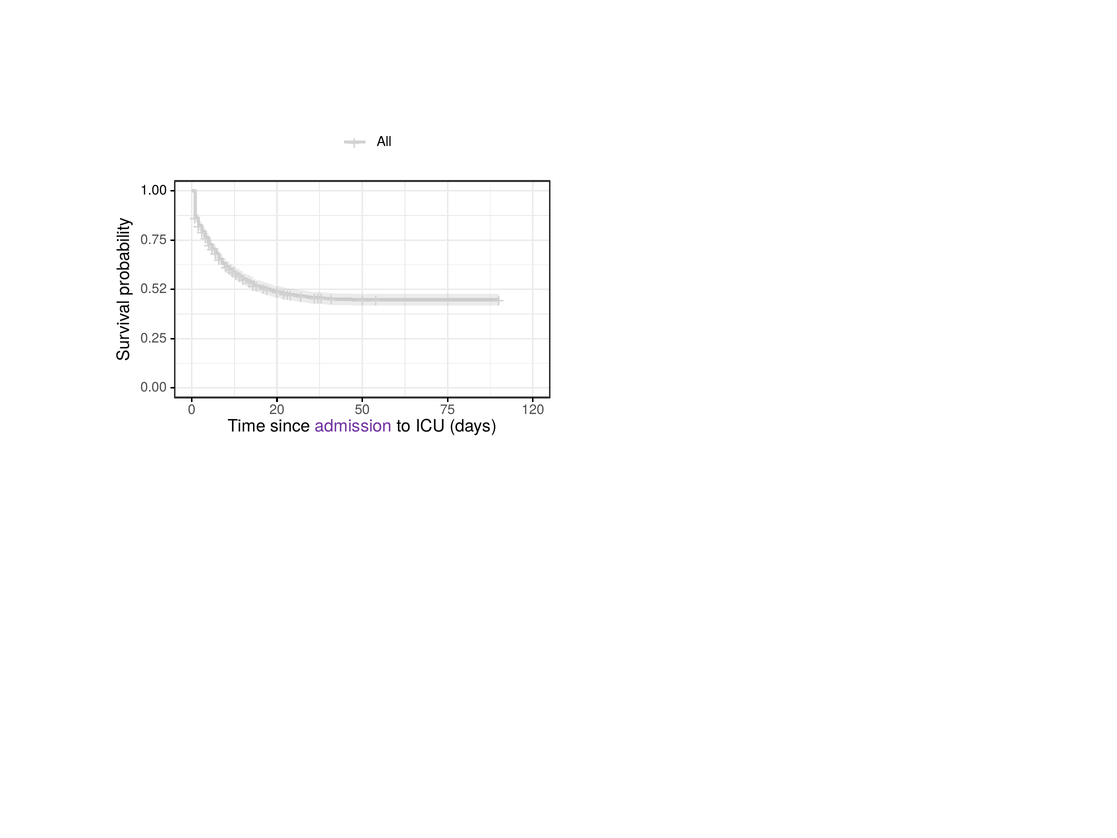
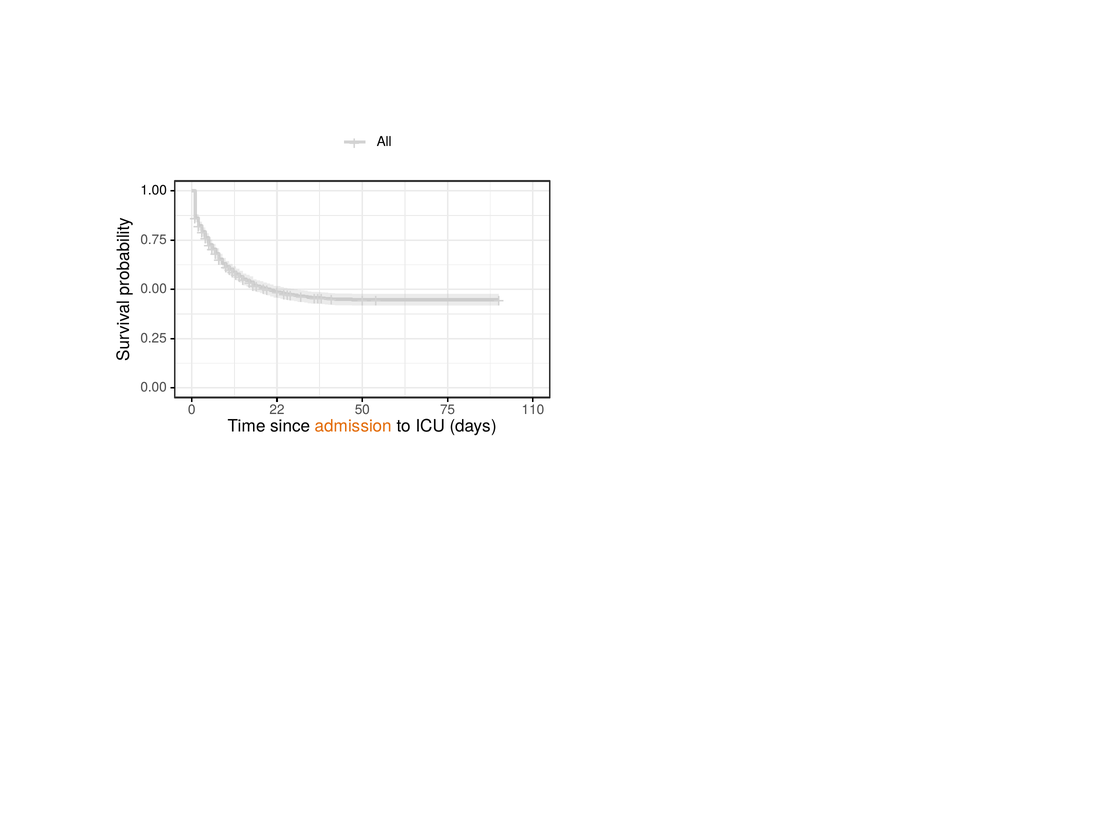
0.52 at (154, 289): 0.52 -> 0.00
20: 20 -> 22
120: 120 -> 110
admission colour: purple -> orange
